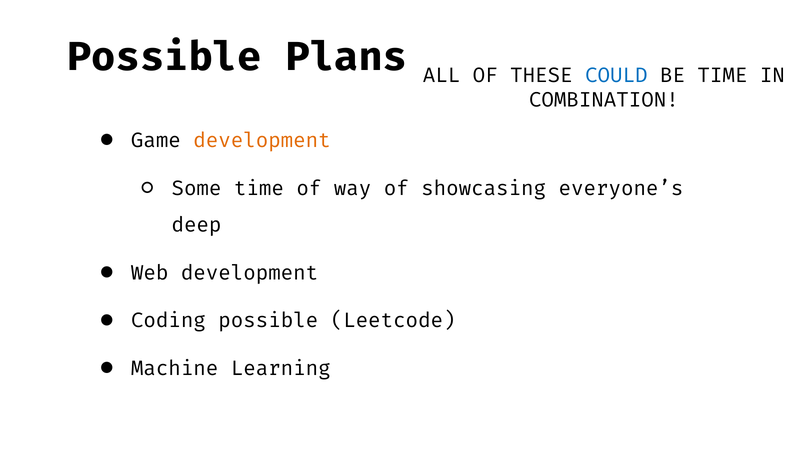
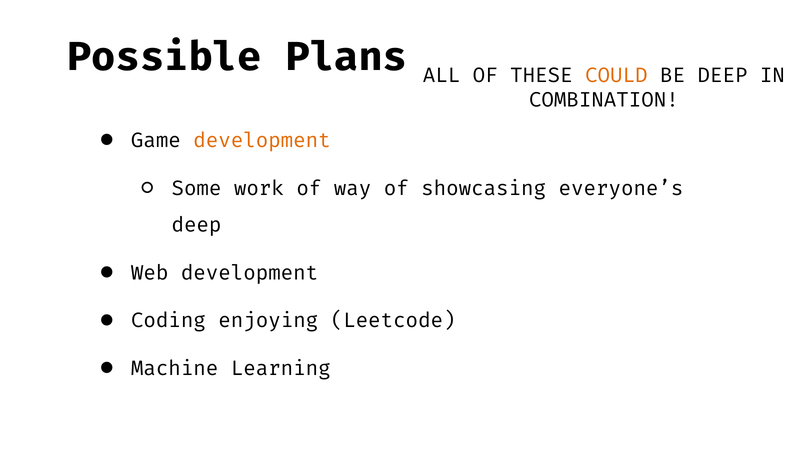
COULD colour: blue -> orange
BE TIME: TIME -> DEEP
Some time: time -> work
Coding possible: possible -> enjoying
